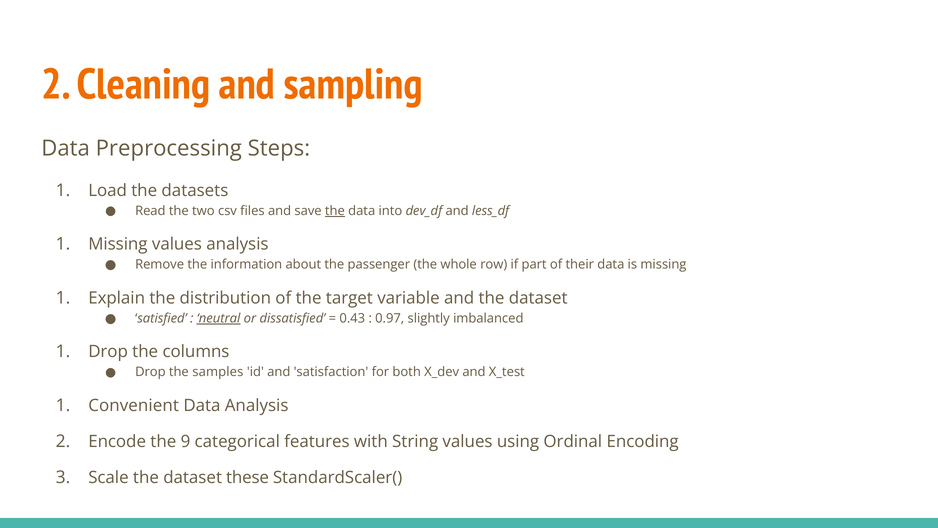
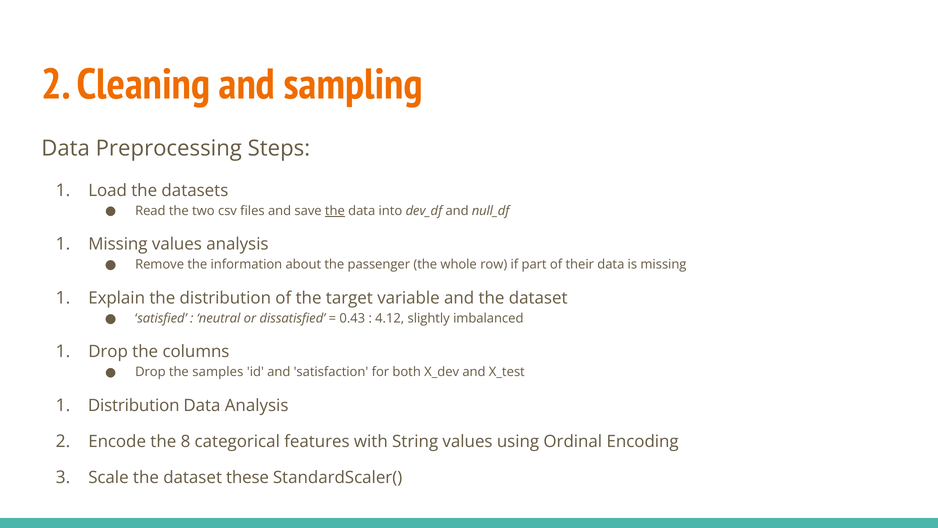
less_df: less_df -> null_df
neutral underline: present -> none
0.97: 0.97 -> 4.12
Convenient at (134, 405): Convenient -> Distribution
9: 9 -> 8
